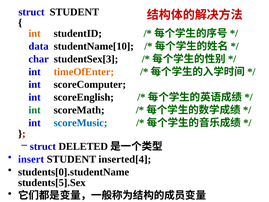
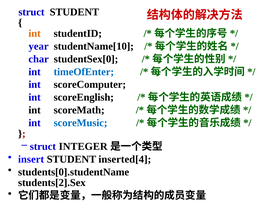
data: data -> year
studentSex[3: studentSex[3 -> studentSex[0
timeOfEnter colour: orange -> blue
int at (35, 110) colour: green -> black
DELETED: DELETED -> INTEGER
students[5].Sex: students[5].Sex -> students[2].Sex
